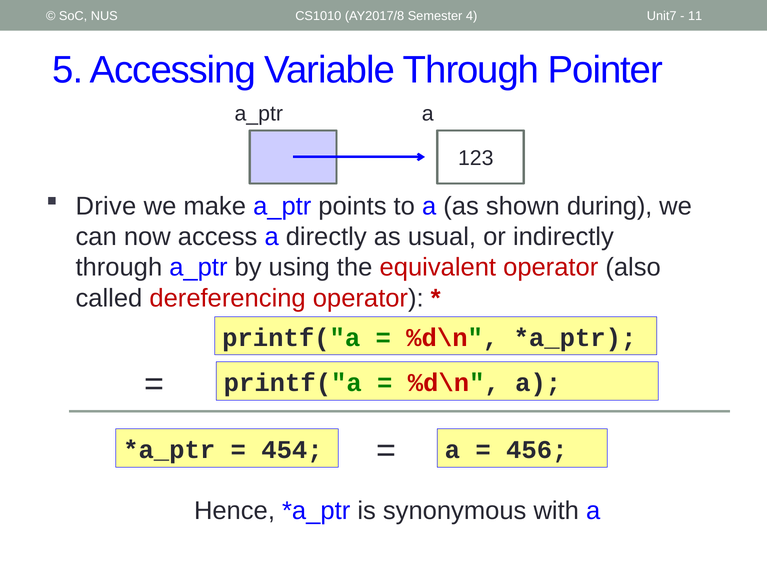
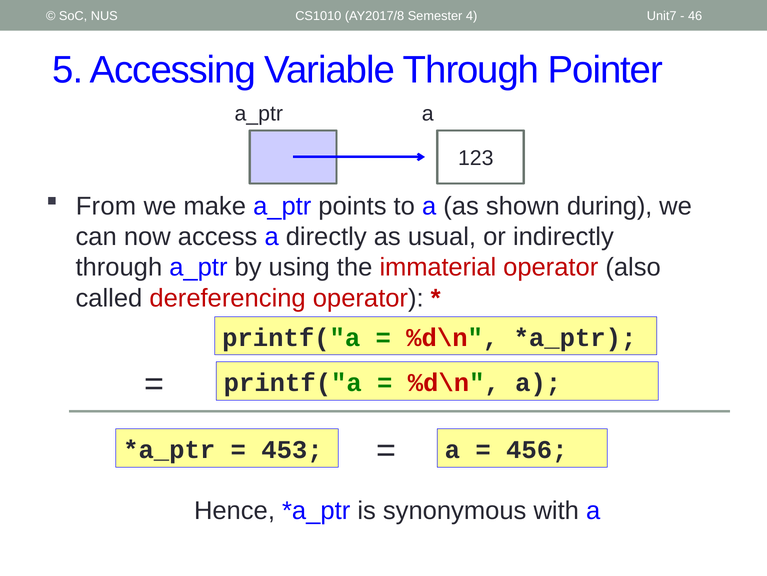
11: 11 -> 46
Drive: Drive -> From
equivalent: equivalent -> immaterial
454: 454 -> 453
